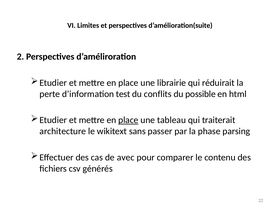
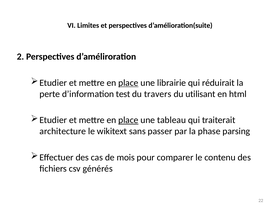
place at (128, 83) underline: none -> present
conflits: conflits -> travers
possible: possible -> utilisant
avec: avec -> mois
